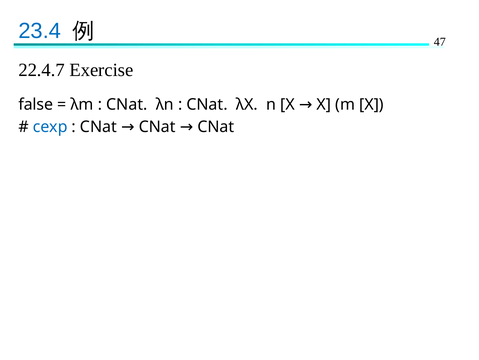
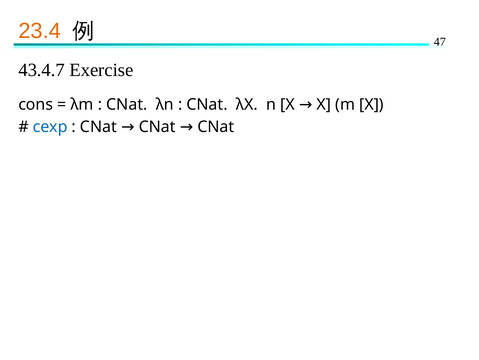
23.4 colour: blue -> orange
22.4.7: 22.4.7 -> 43.4.7
false: false -> cons
